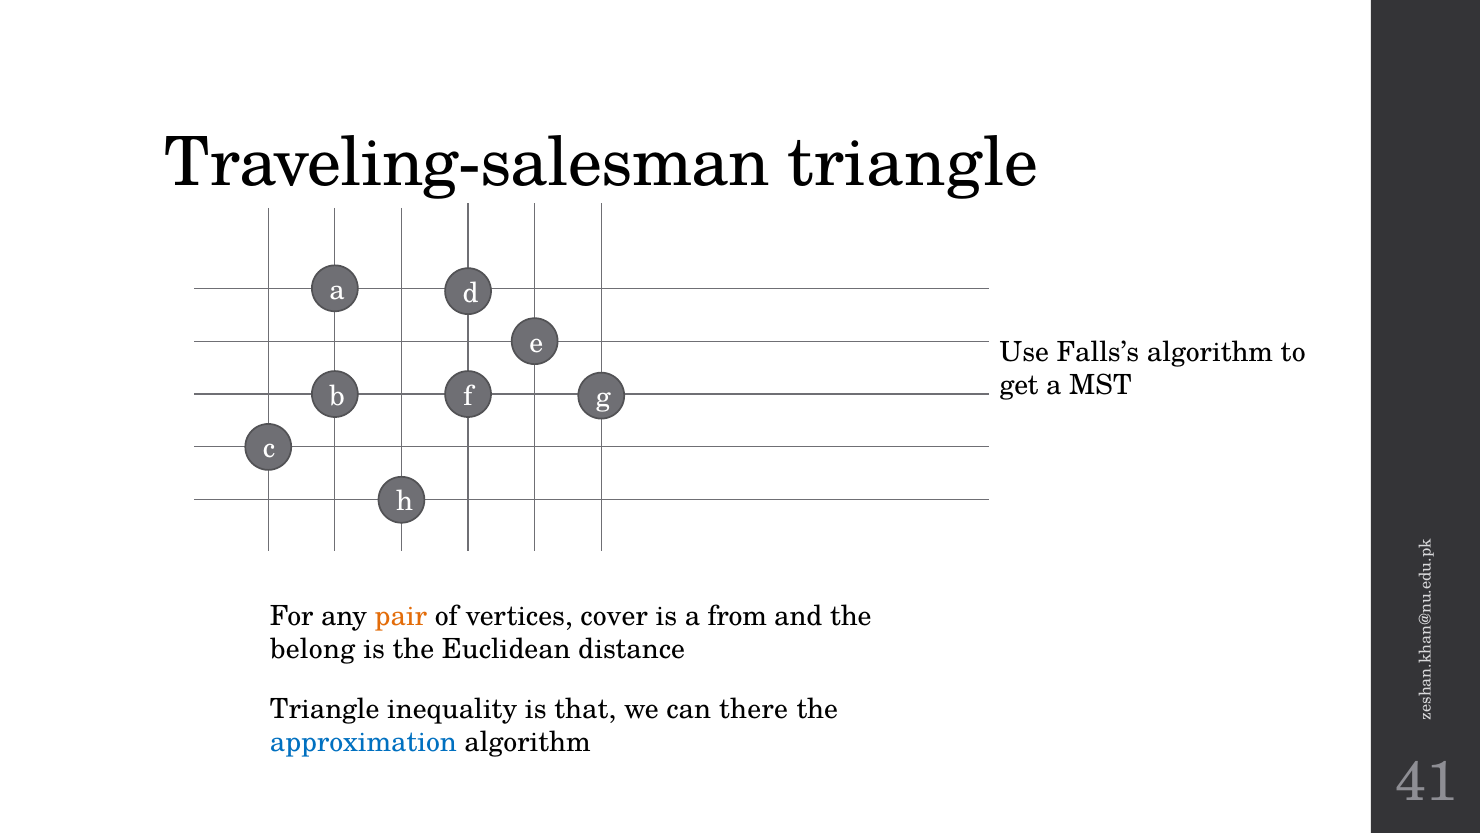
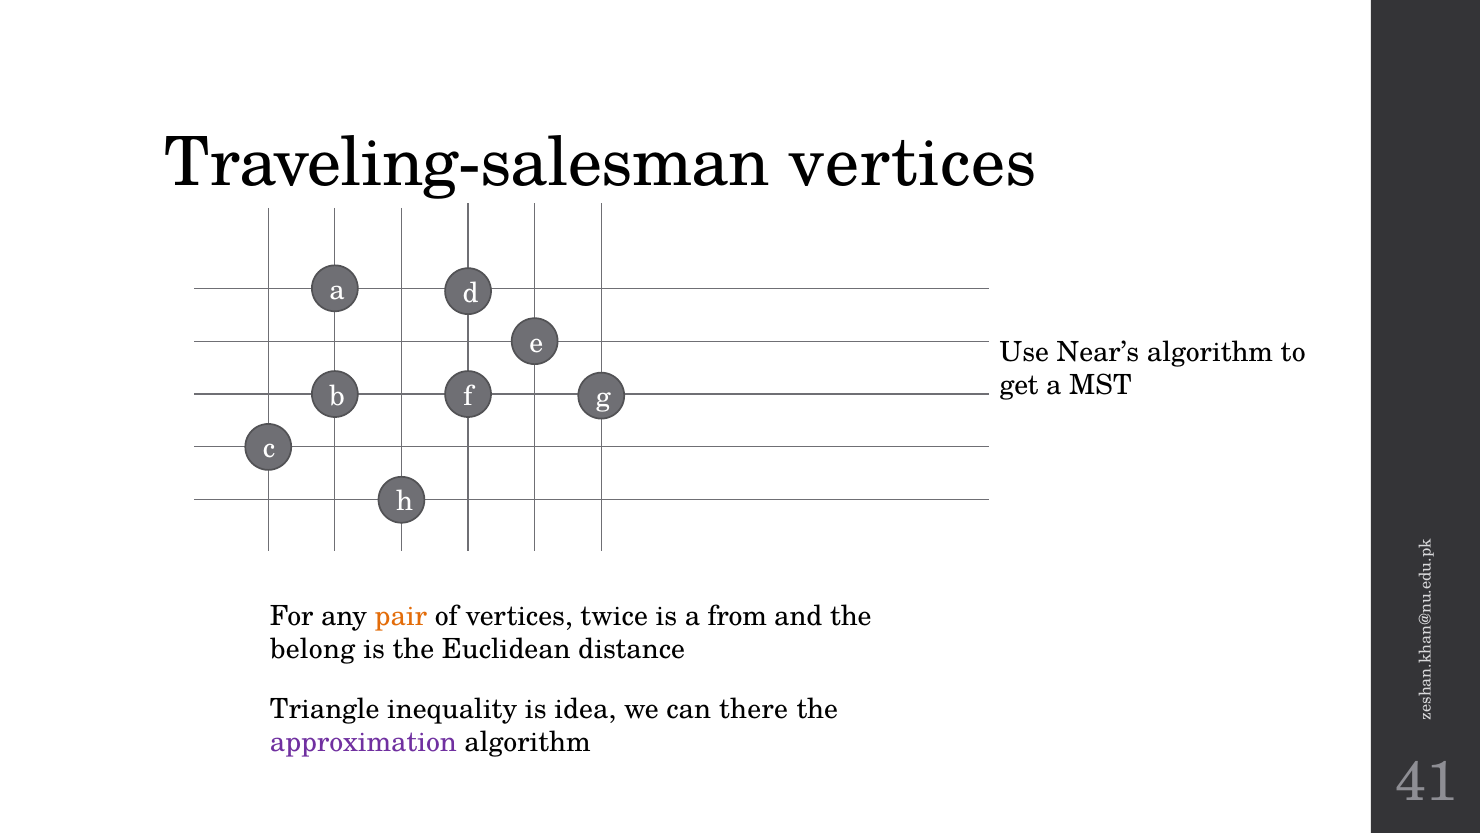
Traveling-salesman triangle: triangle -> vertices
Falls’s: Falls’s -> Near’s
cover: cover -> twice
that: that -> idea
approximation colour: blue -> purple
